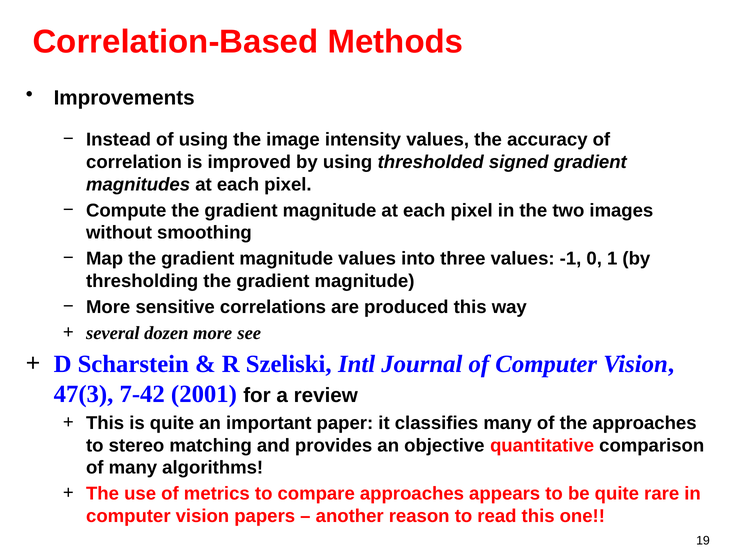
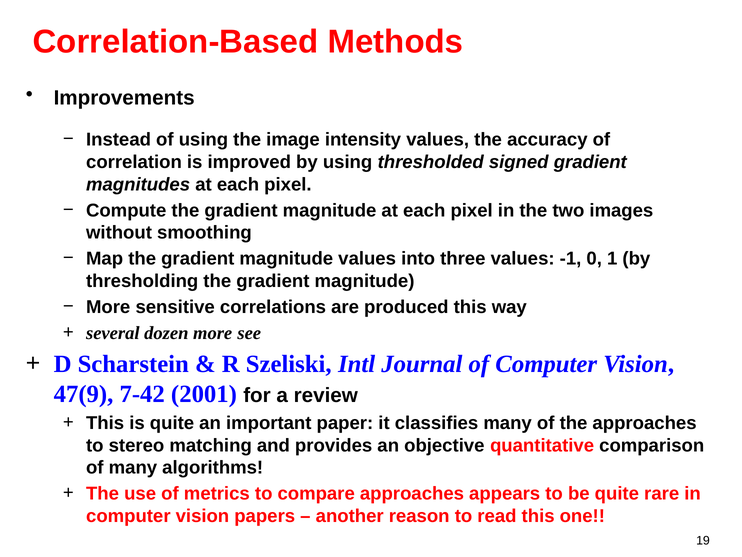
47(3: 47(3 -> 47(9
